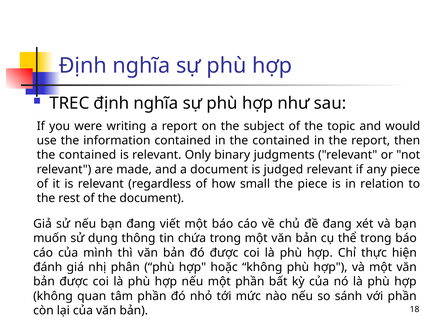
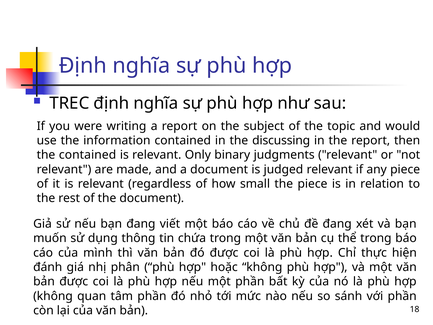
in the contained: contained -> discussing
